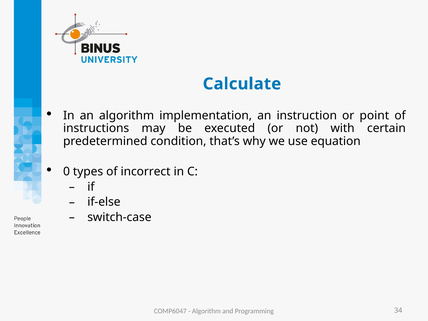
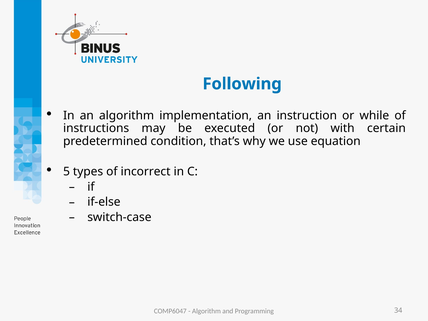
Calculate: Calculate -> Following
point: point -> while
0: 0 -> 5
